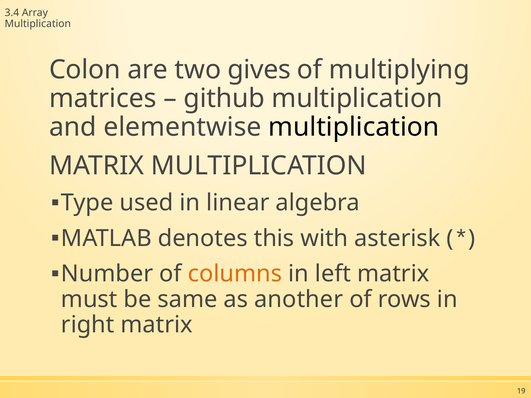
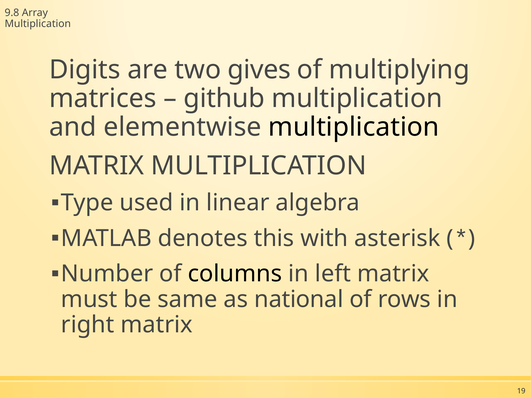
3.4: 3.4 -> 9.8
Colon: Colon -> Digits
columns colour: orange -> black
another: another -> national
